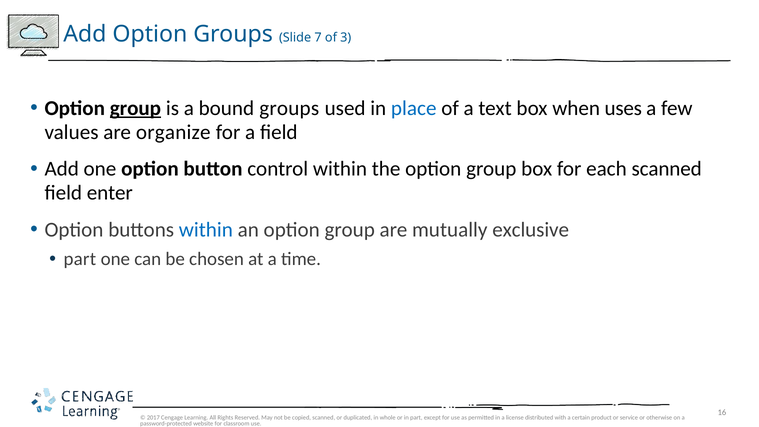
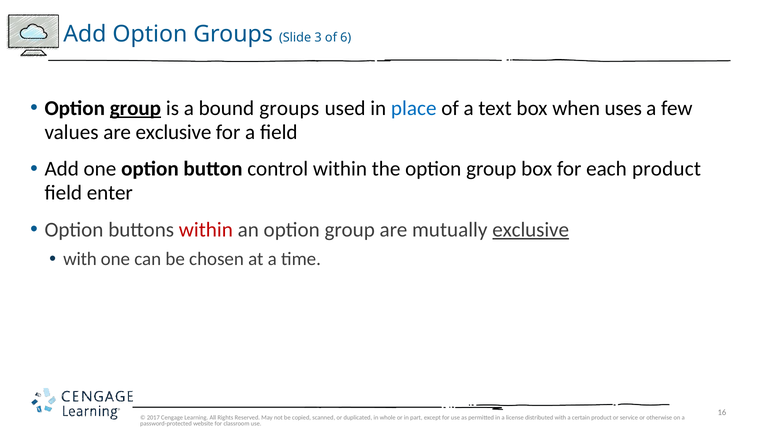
7: 7 -> 3
3: 3 -> 6
are organize: organize -> exclusive
each scanned: scanned -> product
within at (206, 230) colour: blue -> red
exclusive at (531, 230) underline: none -> present
part at (80, 259): part -> with
